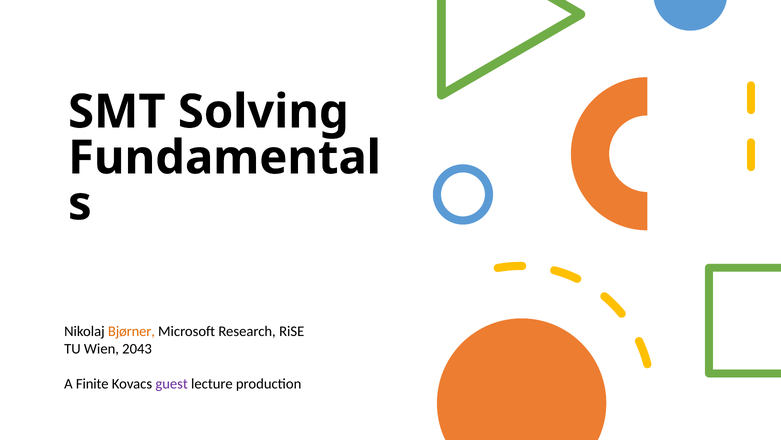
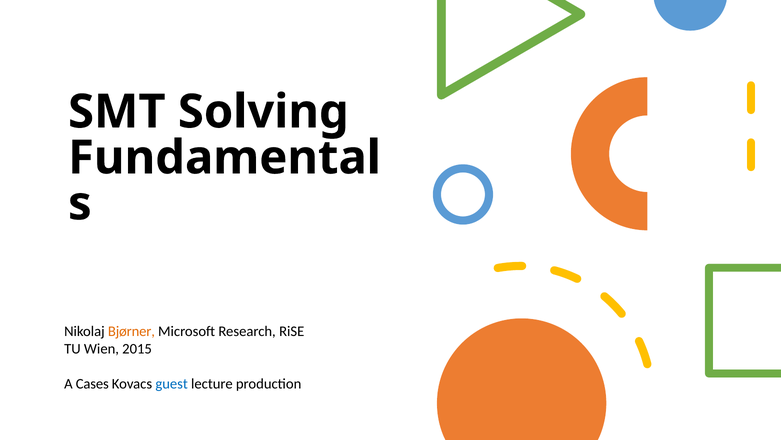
2043: 2043 -> 2015
Finite: Finite -> Cases
guest colour: purple -> blue
